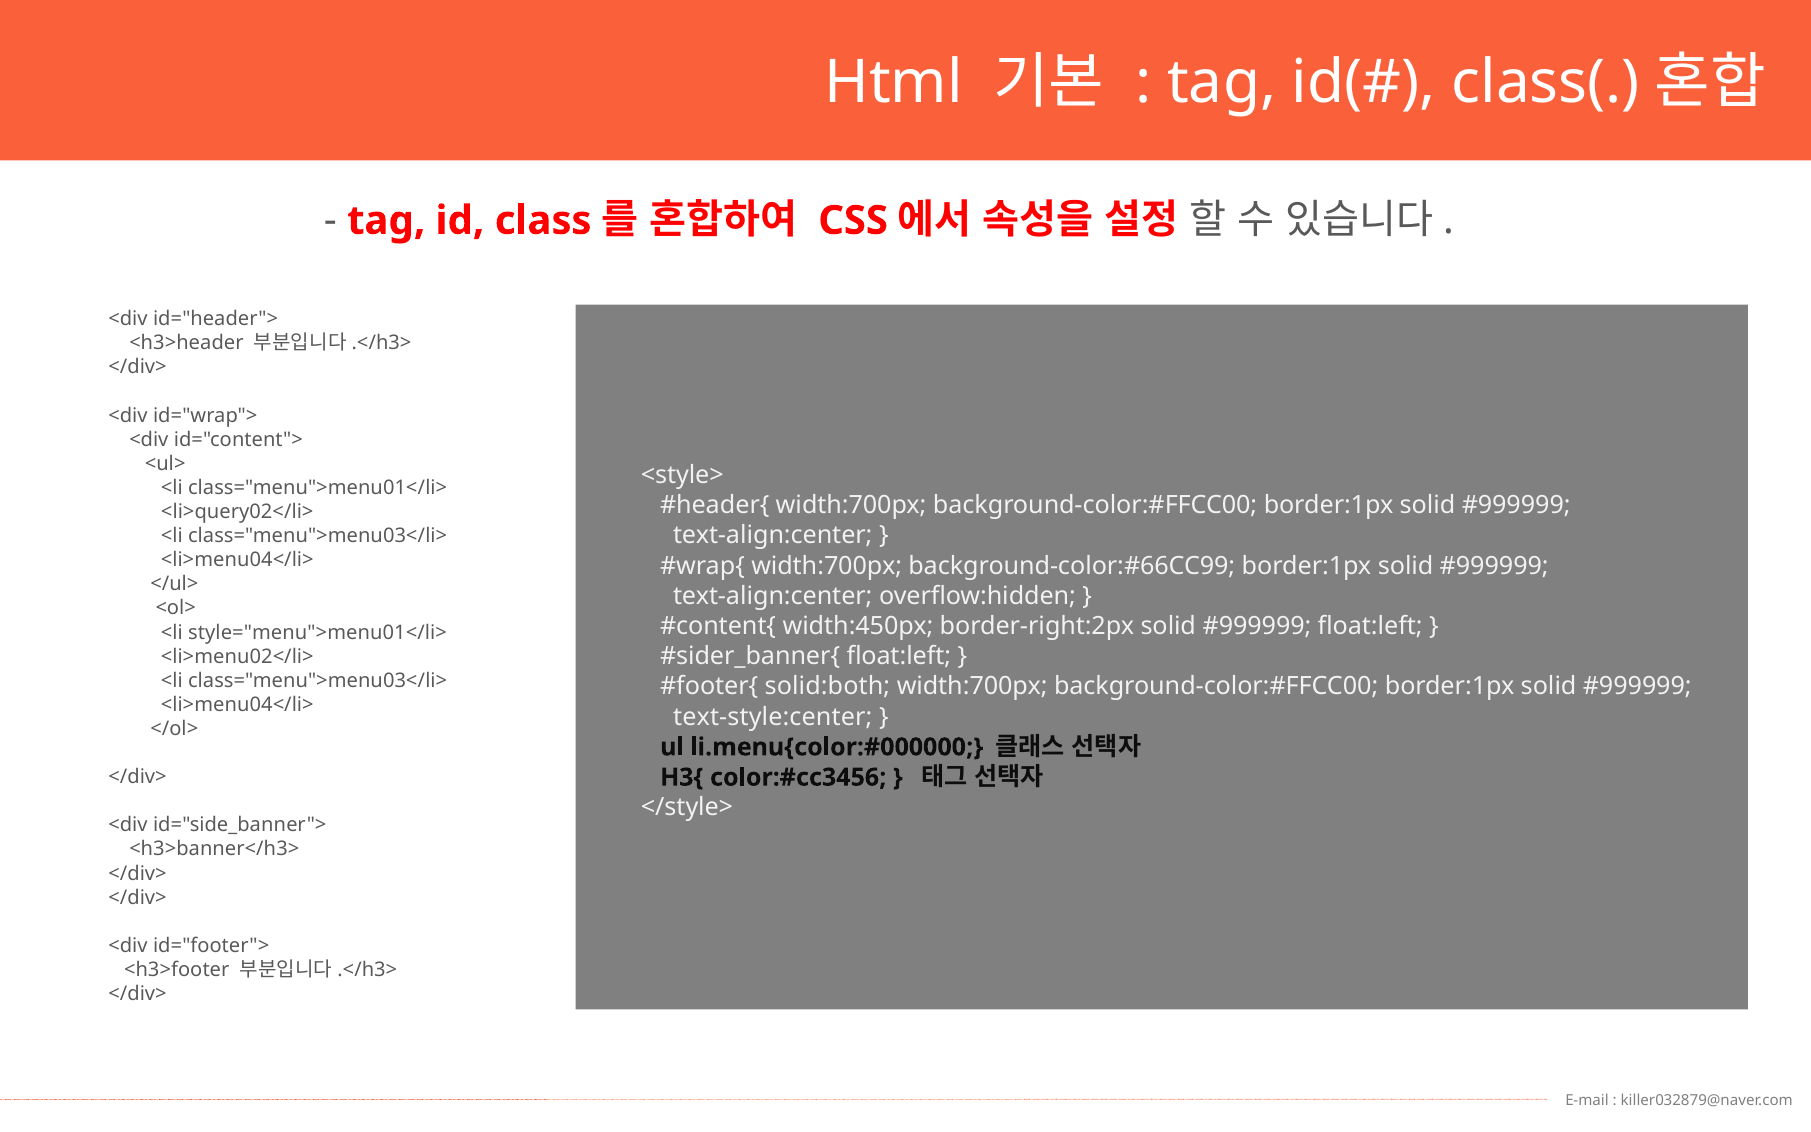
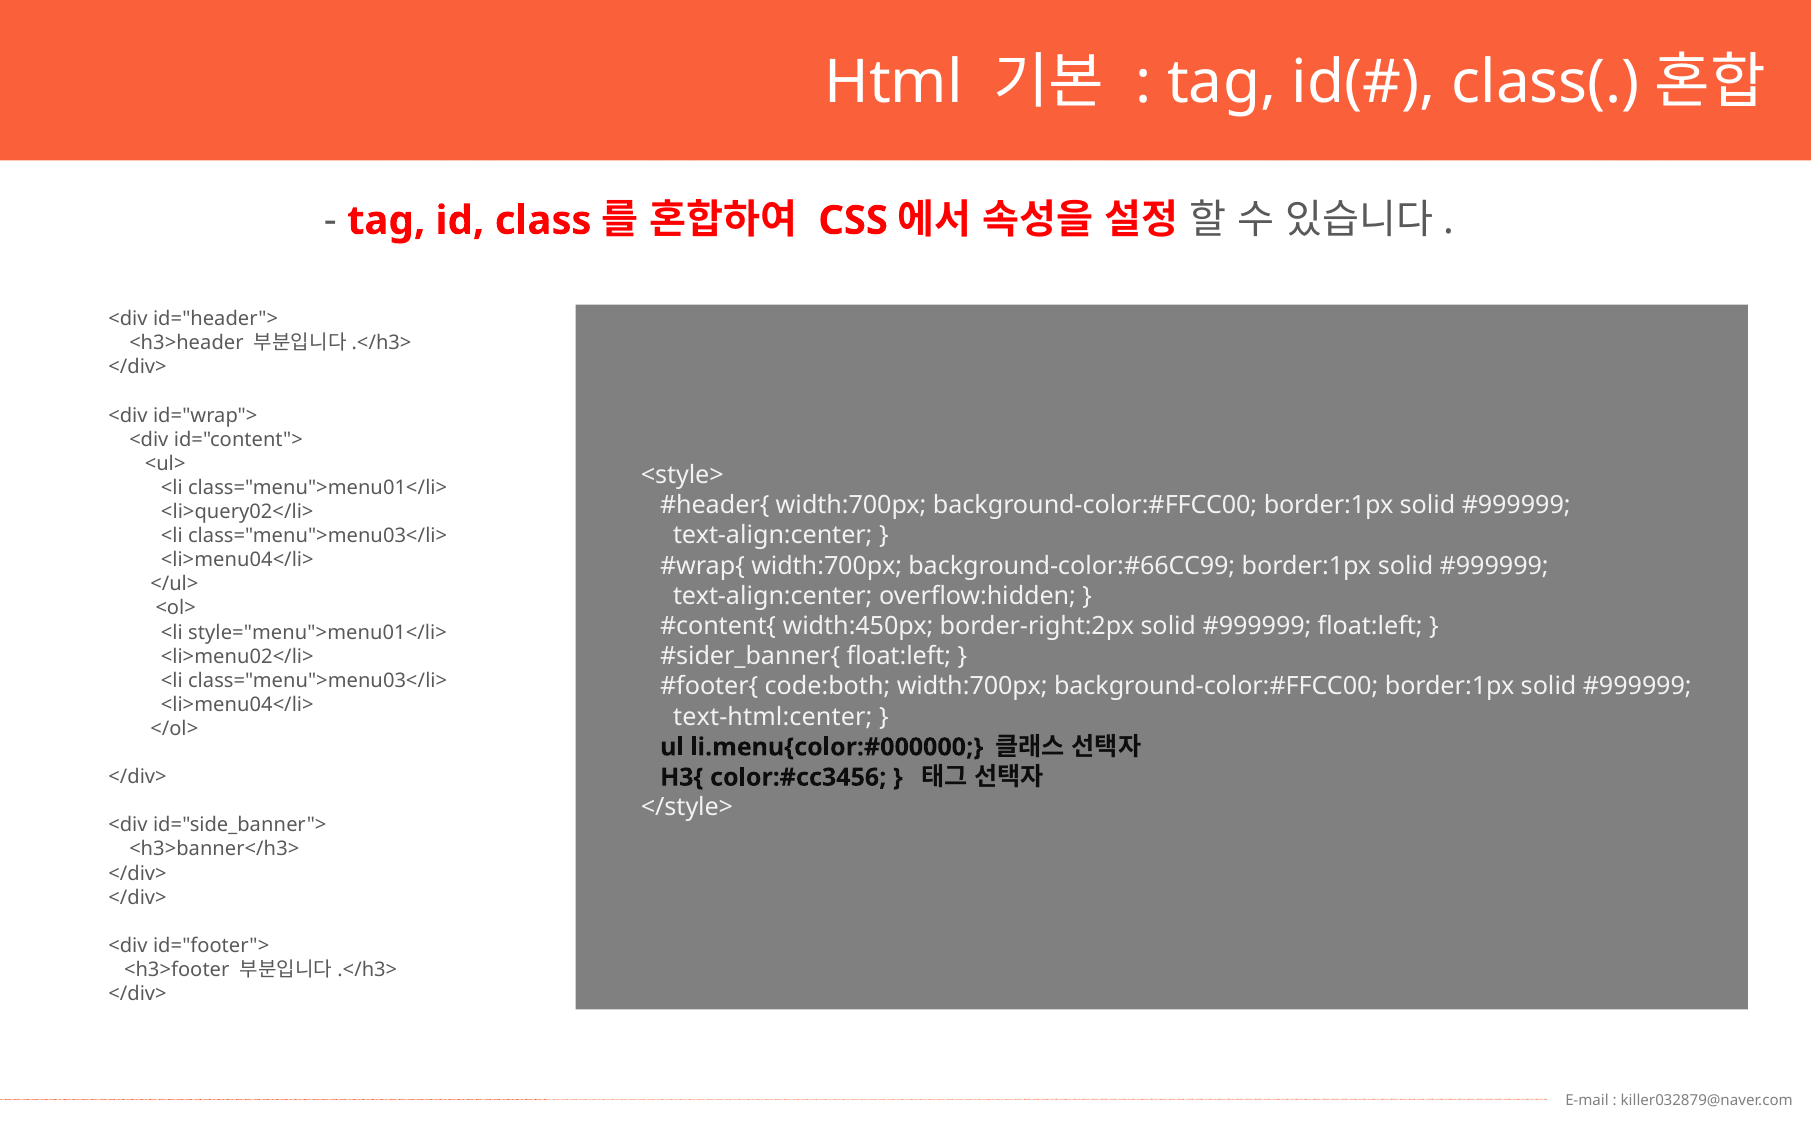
solid:both: solid:both -> code:both
text-style:center: text-style:center -> text-html:center
